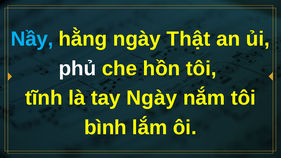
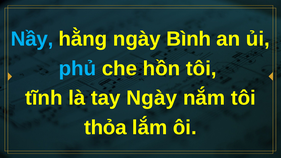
Thật: Thật -> Bình
phủ colour: white -> light blue
bình: bình -> thỏa
